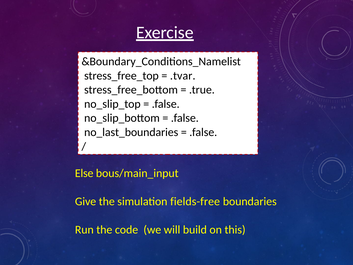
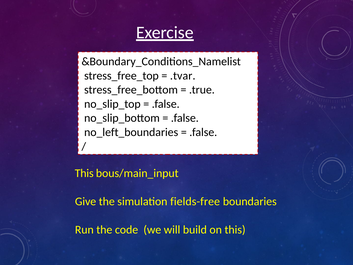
no_last_boundaries: no_last_boundaries -> no_left_boundaries
Else at (84, 173): Else -> This
